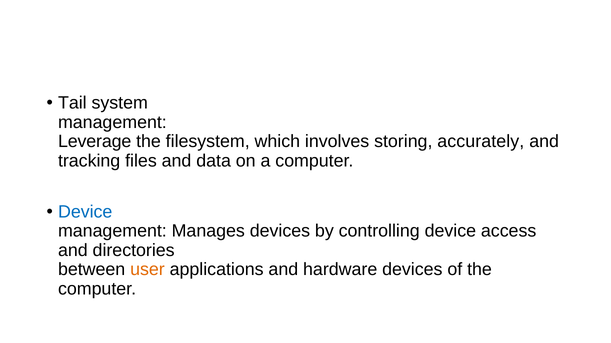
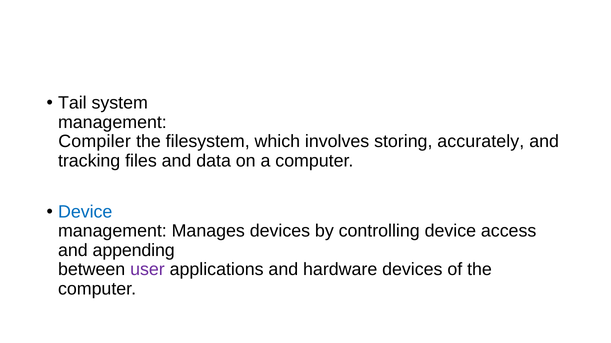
Leverage: Leverage -> Compiler
directories: directories -> appending
user colour: orange -> purple
